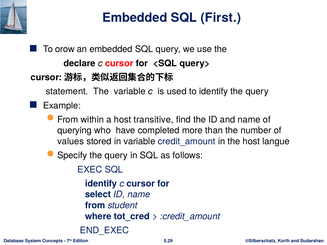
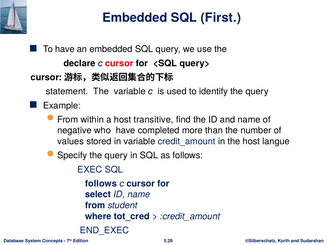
To orow: orow -> have
querying: querying -> negative
identify at (101, 184): identify -> follows
